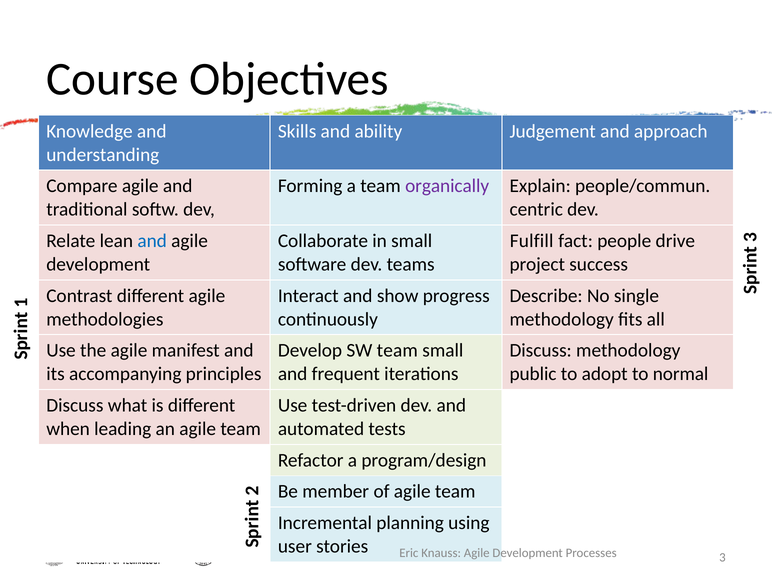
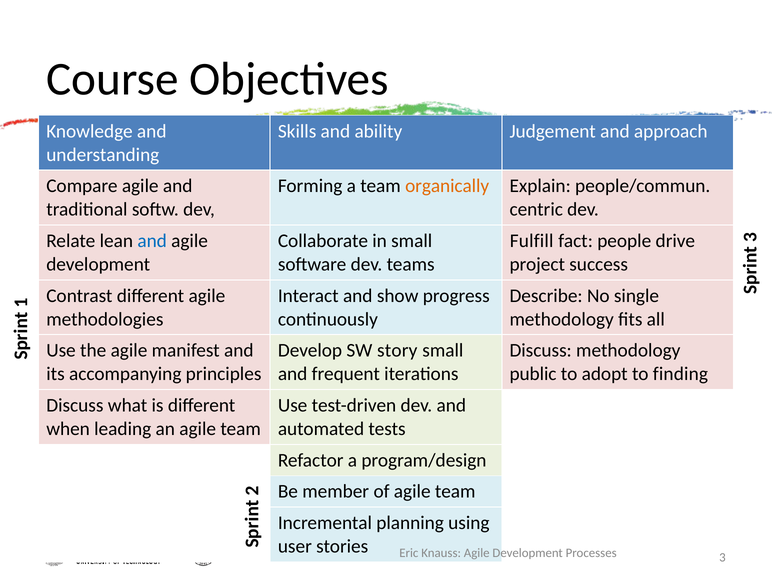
organically colour: purple -> orange
SW team: team -> story
normal: normal -> finding
